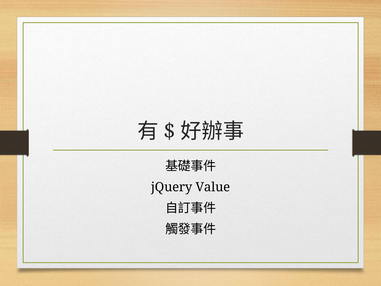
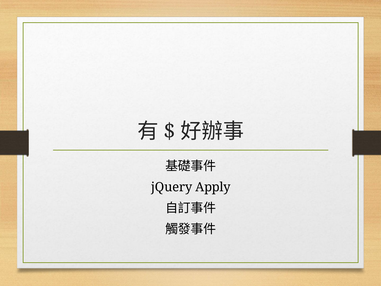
Value: Value -> Apply
